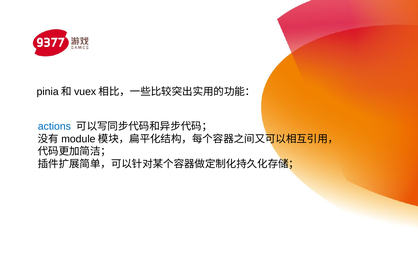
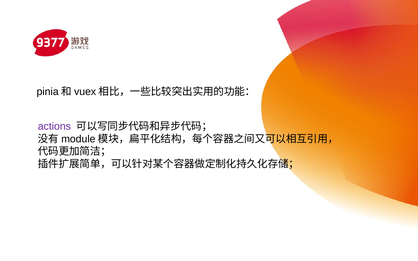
actions colour: blue -> purple
